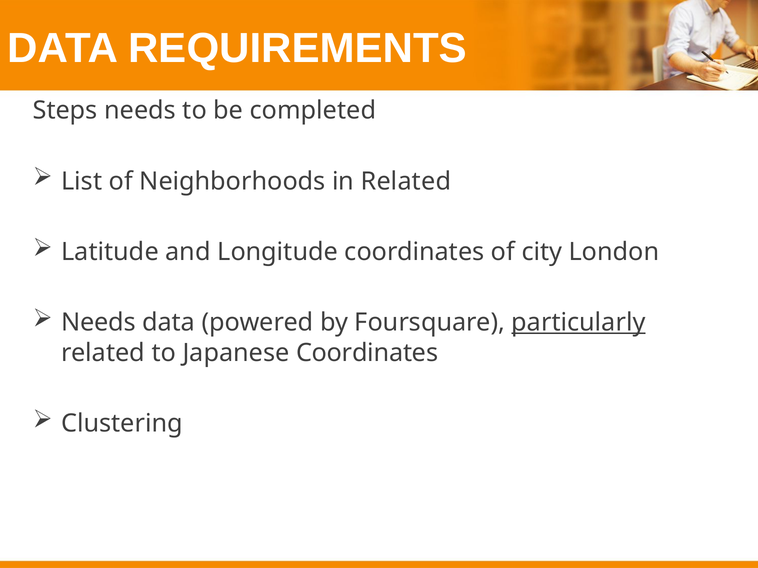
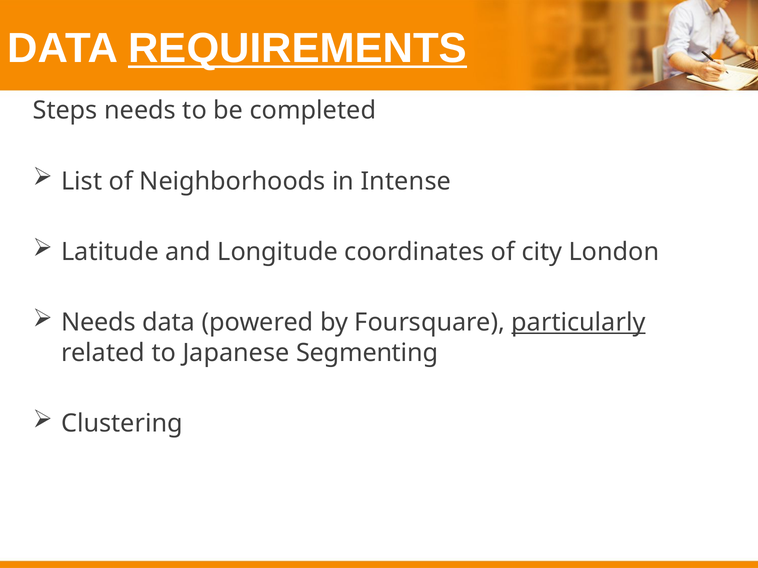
REQUIREMENTS underline: none -> present
in Related: Related -> Intense
Japanese Coordinates: Coordinates -> Segmenting
